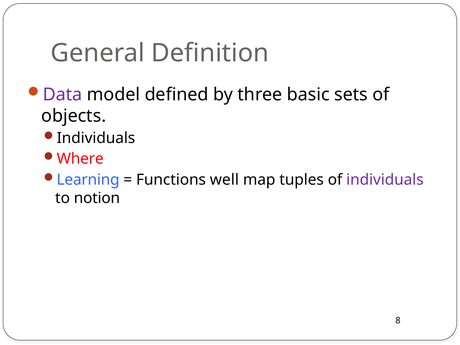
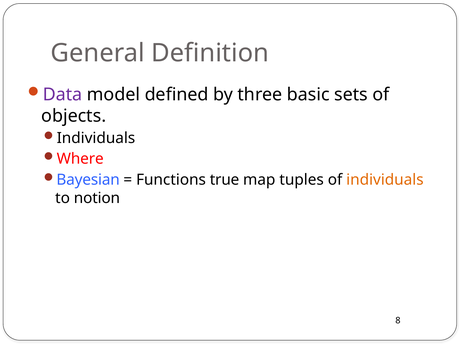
Learning: Learning -> Bayesian
well: well -> true
individuals at (385, 180) colour: purple -> orange
